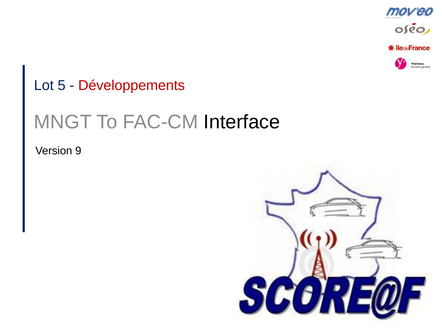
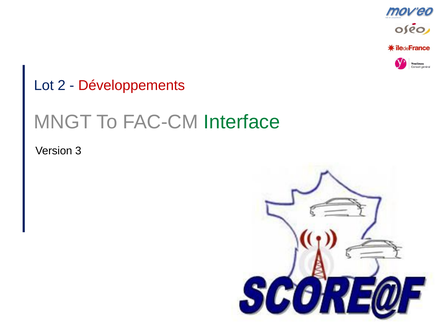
5: 5 -> 2
Interface colour: black -> green
9: 9 -> 3
